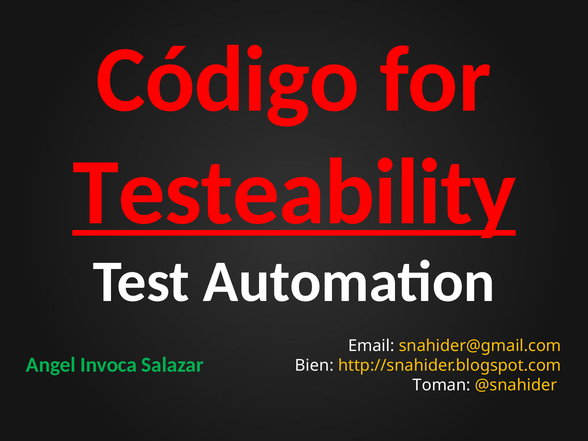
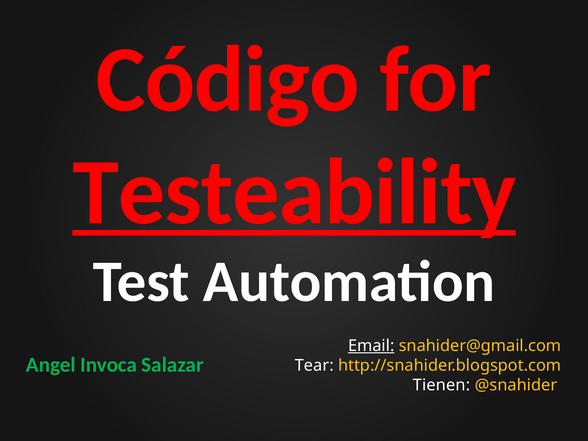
Email underline: none -> present
Bien: Bien -> Tear
Toman: Toman -> Tienen
